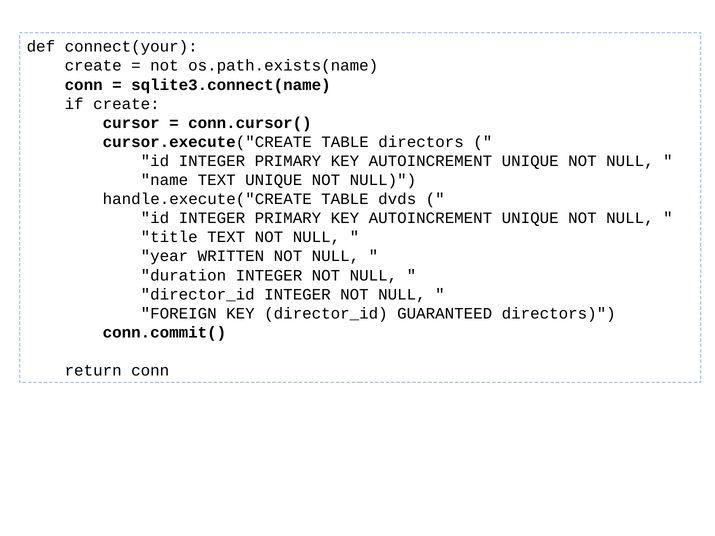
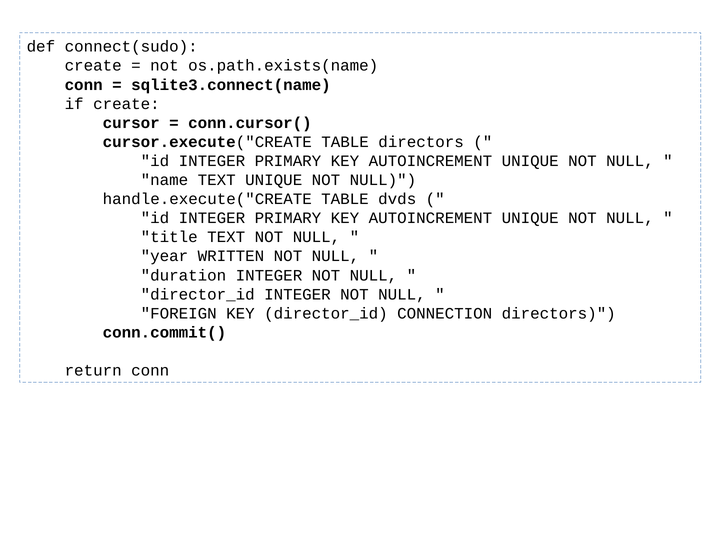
connect(your: connect(your -> connect(sudo
GUARANTEED: GUARANTEED -> CONNECTION
